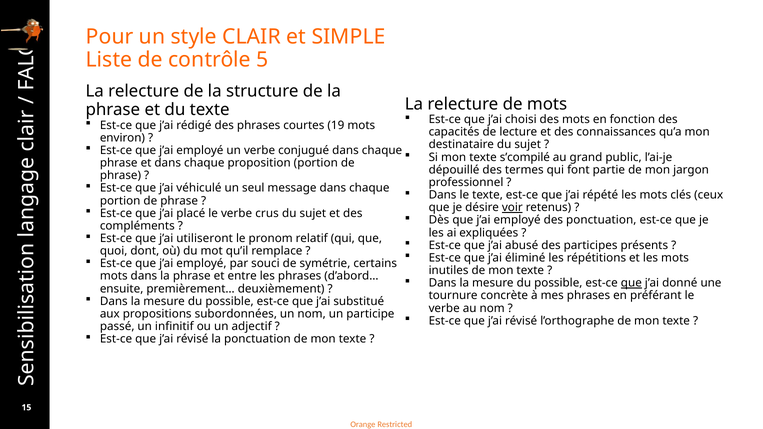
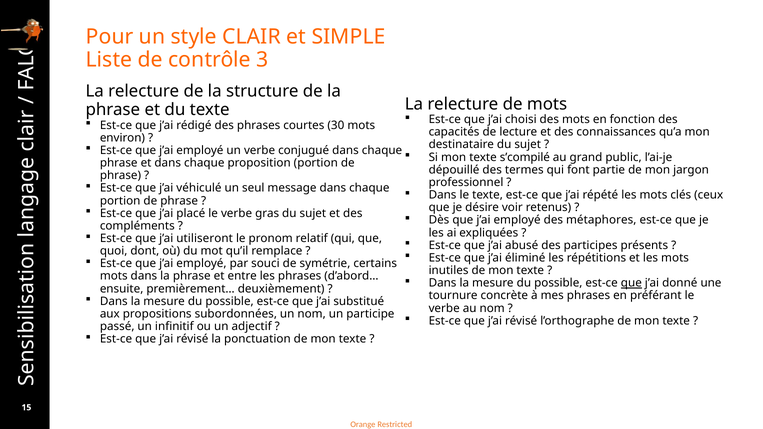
5: 5 -> 3
19: 19 -> 30
voir underline: present -> none
crus: crus -> gras
des ponctuation: ponctuation -> métaphores
